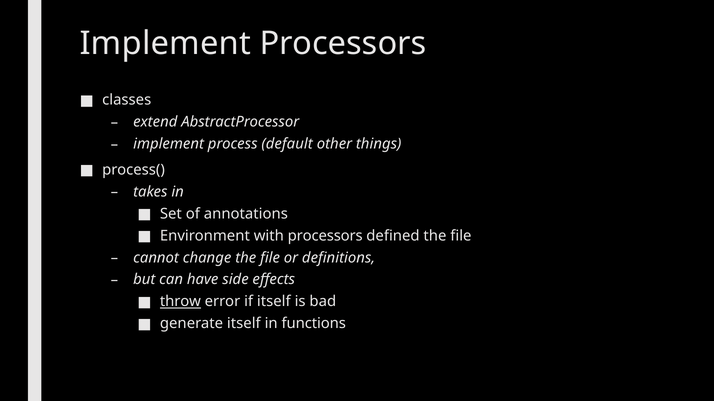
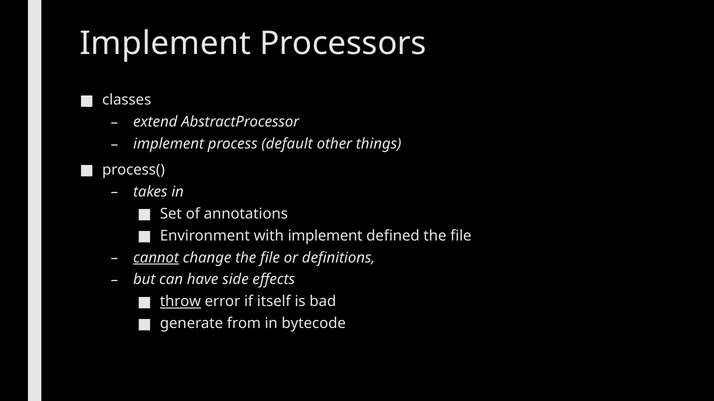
with processors: processors -> implement
cannot underline: none -> present
generate itself: itself -> from
functions: functions -> bytecode
